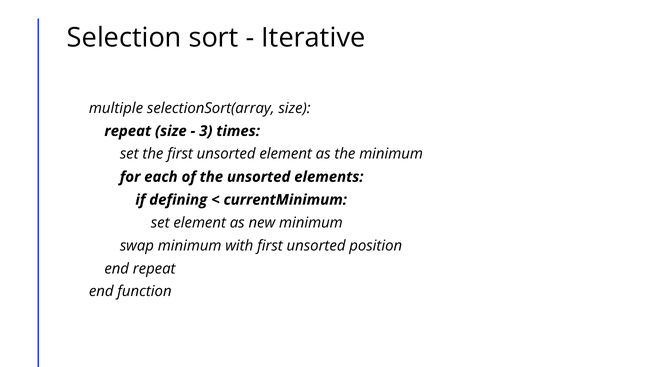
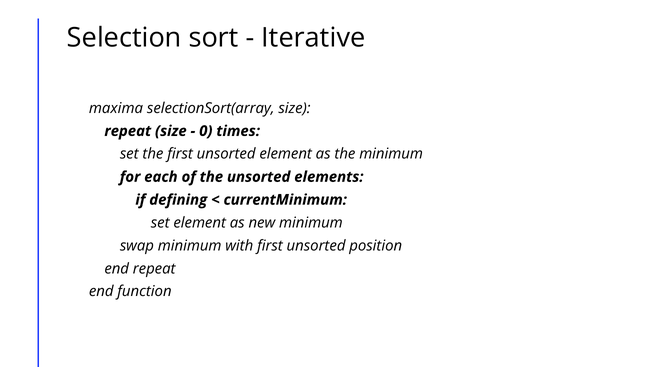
multiple: multiple -> maxima
3: 3 -> 0
